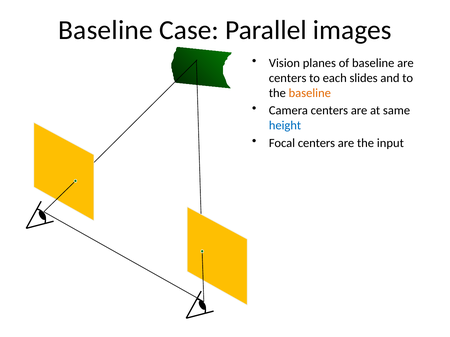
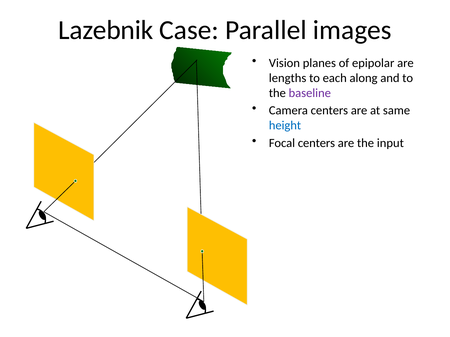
Baseline at (106, 30): Baseline -> Lazebnik
of baseline: baseline -> epipolar
centers at (288, 78): centers -> lengths
slides: slides -> along
baseline at (310, 93) colour: orange -> purple
